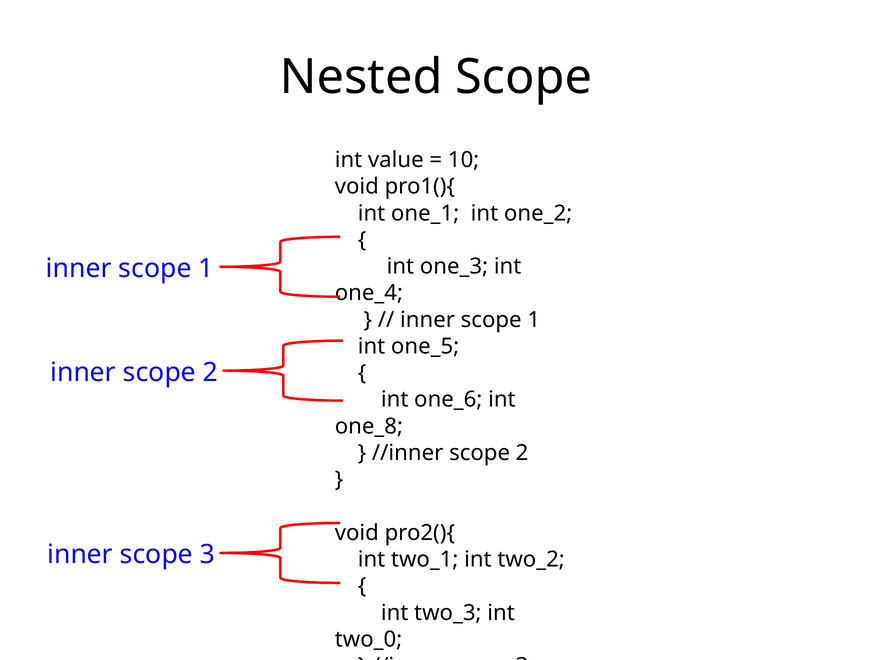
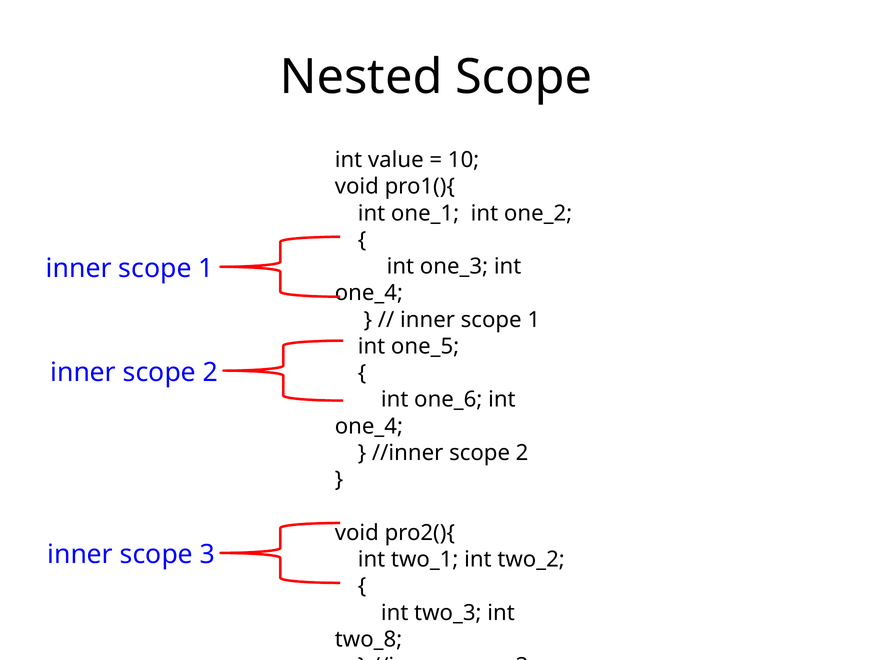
one_8 at (369, 426): one_8 -> one_4
two_0: two_0 -> two_8
